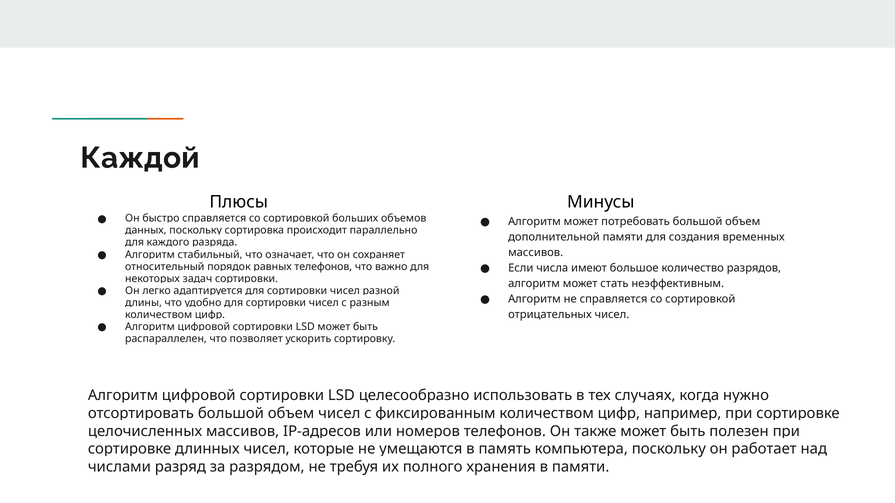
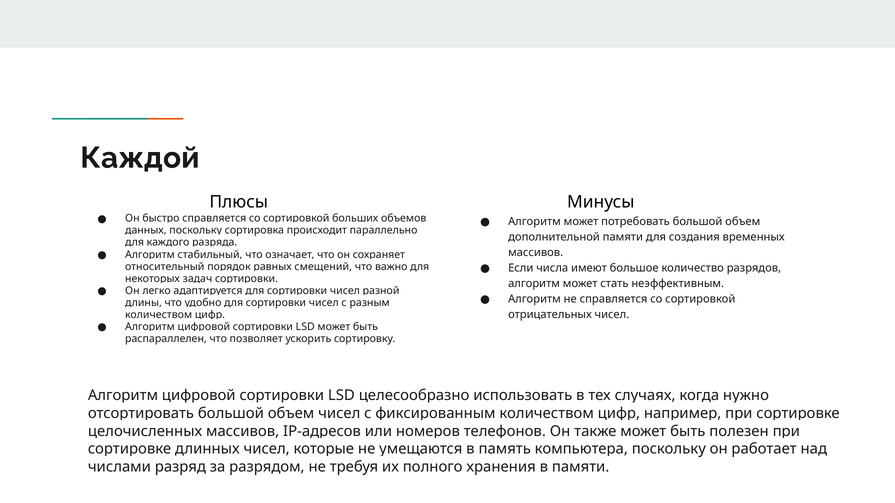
телефонов at (323, 267): телефонов -> смещений
